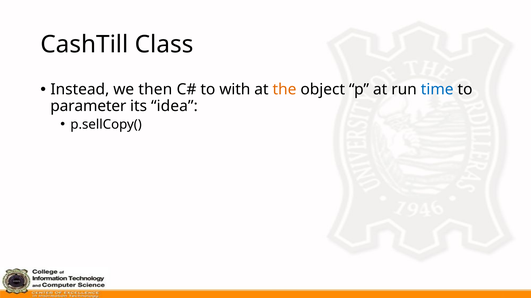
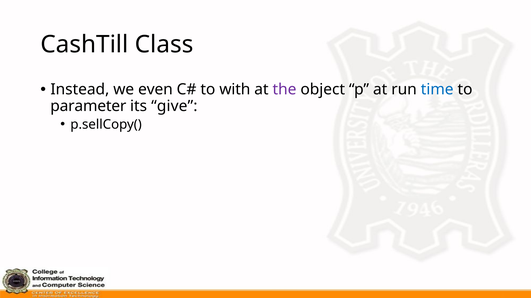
then: then -> even
the colour: orange -> purple
idea: idea -> give
